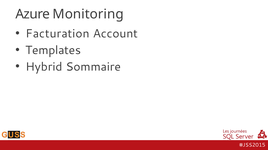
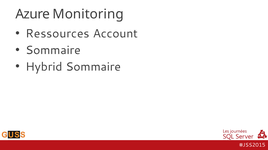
Facturation: Facturation -> Ressources
Templates at (53, 50): Templates -> Sommaire
